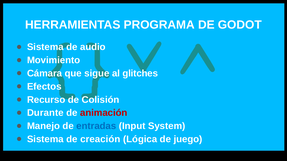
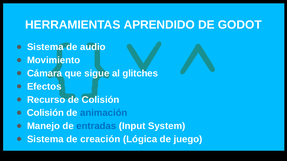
PROGRAMA: PROGRAMA -> APRENDIDO
Durante at (45, 113): Durante -> Colisión
animación colour: red -> blue
